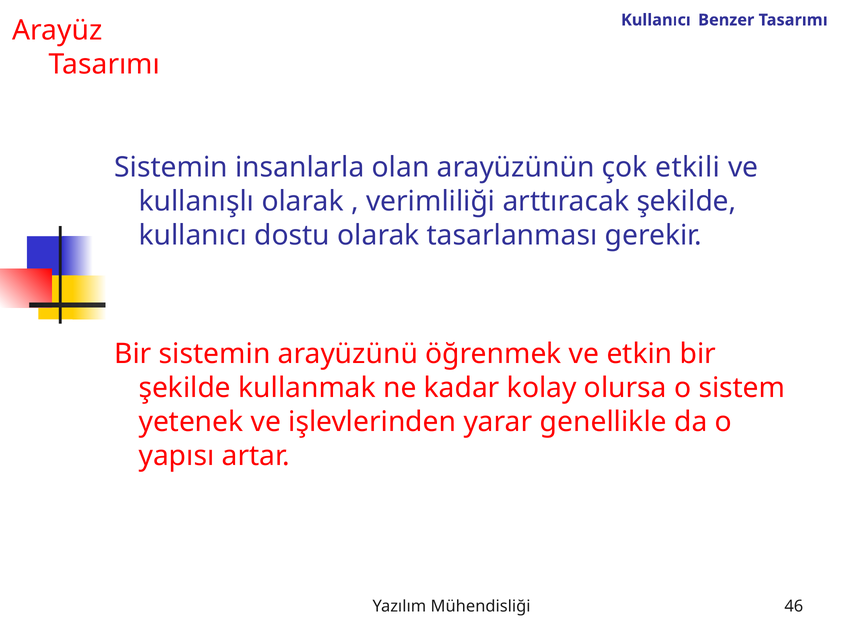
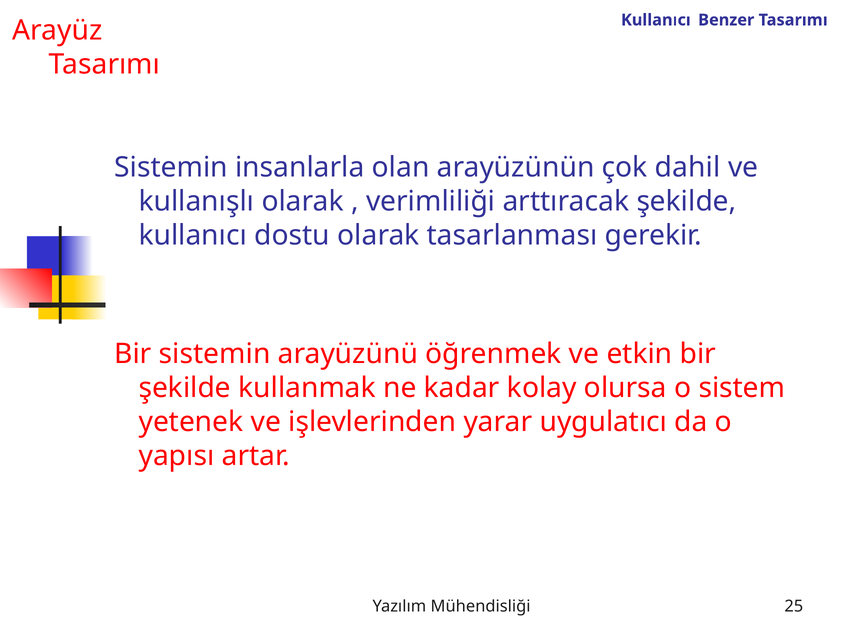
etkili: etkili -> dahil
genellikle: genellikle -> uygulatıcı
46: 46 -> 25
